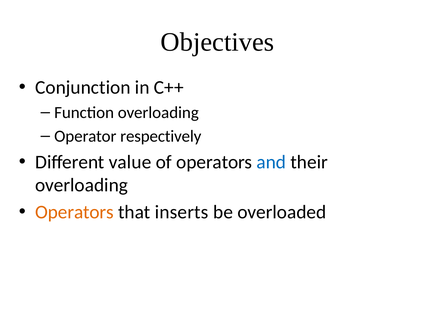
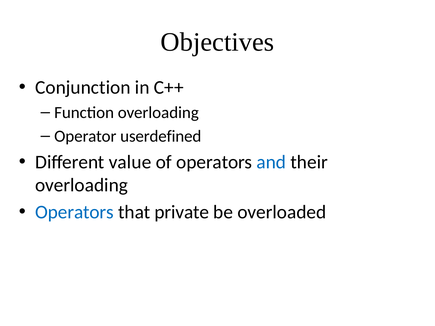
respectively: respectively -> userdefined
Operators at (74, 212) colour: orange -> blue
inserts: inserts -> private
